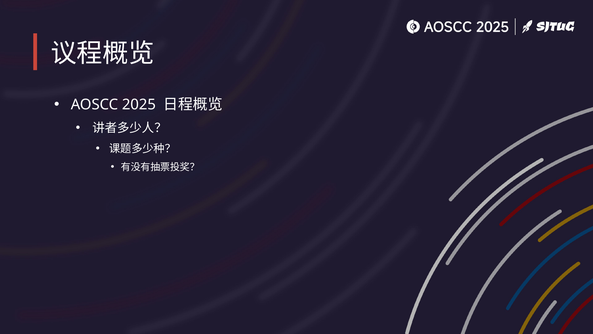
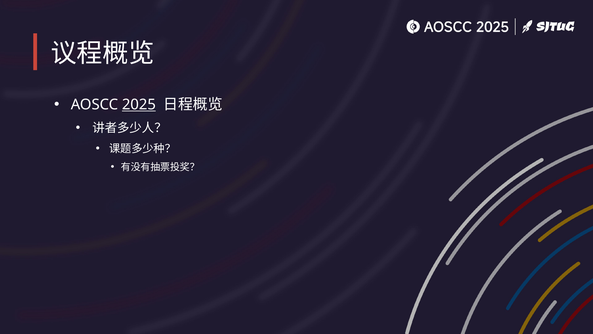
2025 underline: none -> present
